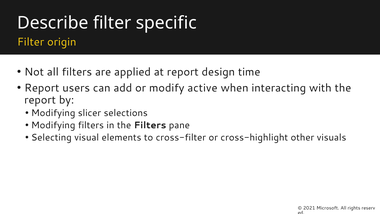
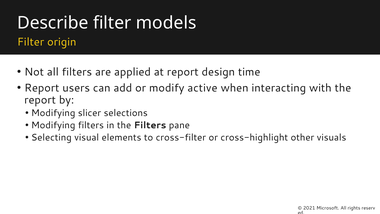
specific: specific -> models
